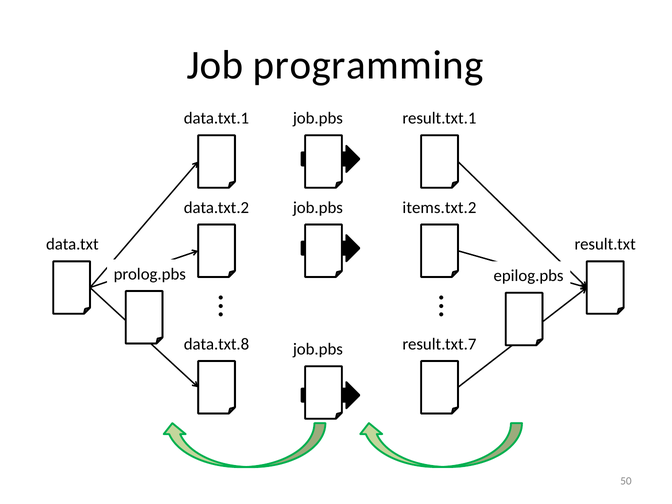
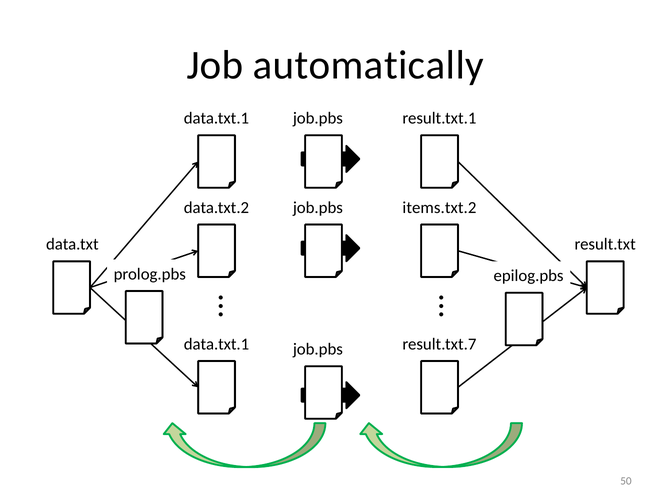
programming: programming -> automatically
data.txt.8 at (216, 344): data.txt.8 -> data.txt.1
